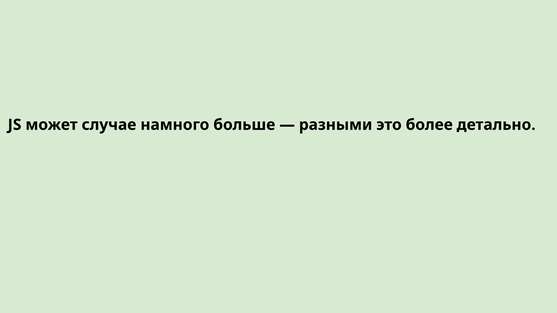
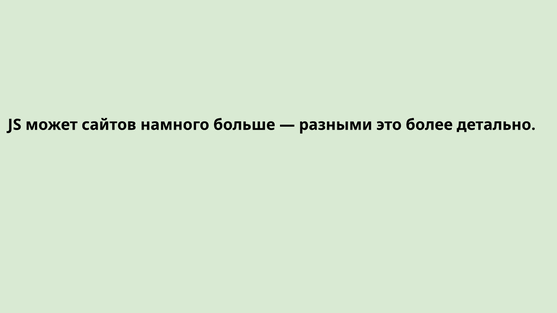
случае: случае -> сайтов
